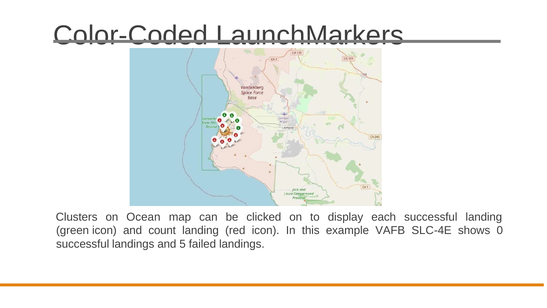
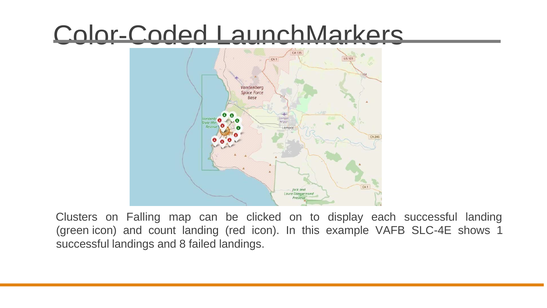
Ocean: Ocean -> Falling
0: 0 -> 1
5: 5 -> 8
